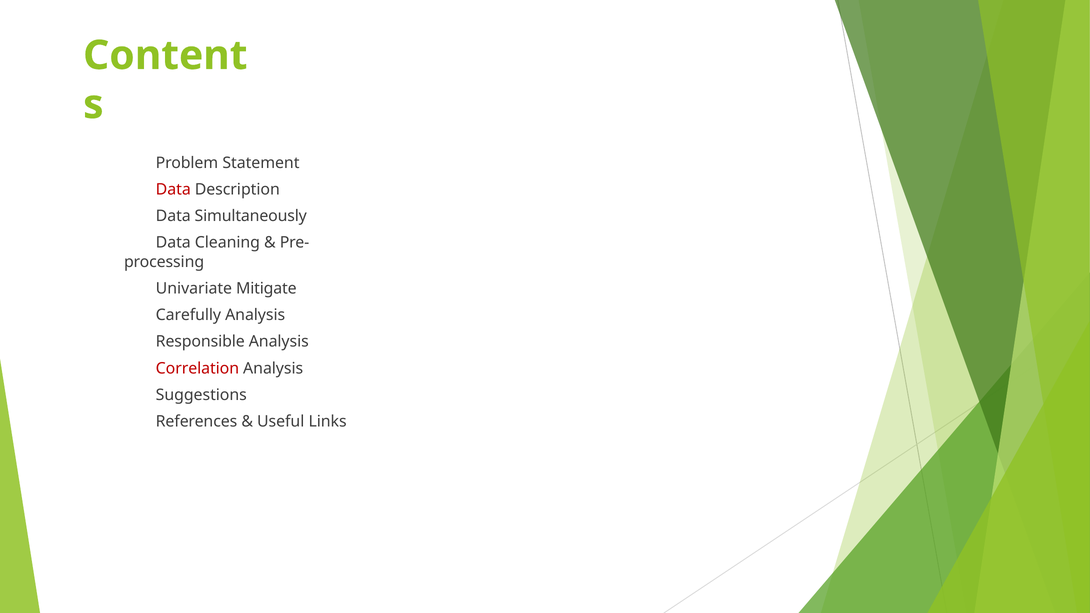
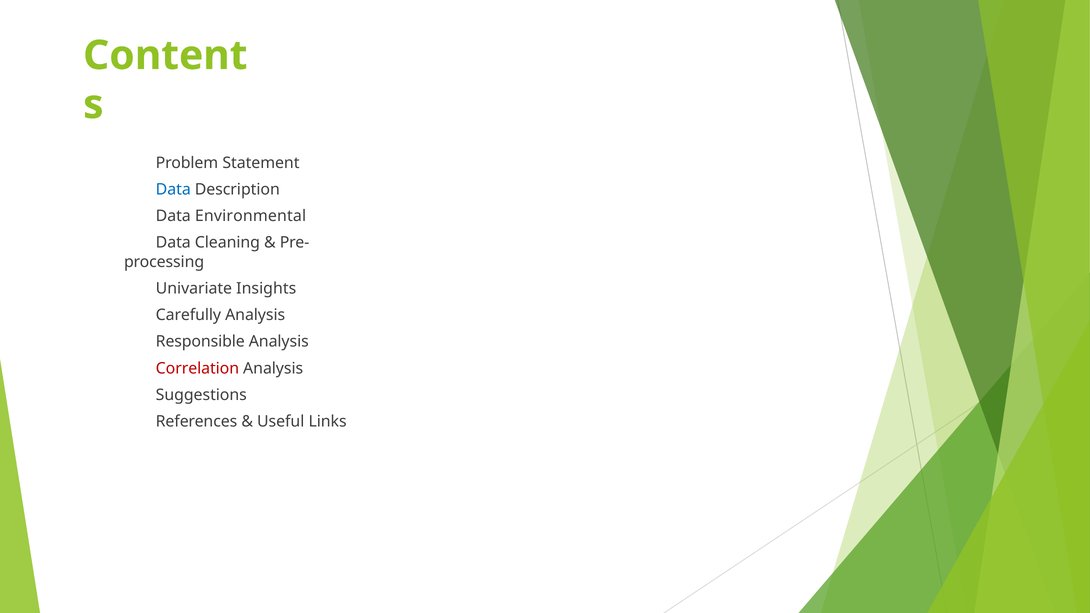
Data at (173, 190) colour: red -> blue
Simultaneously: Simultaneously -> Environmental
Mitigate: Mitigate -> Insights
